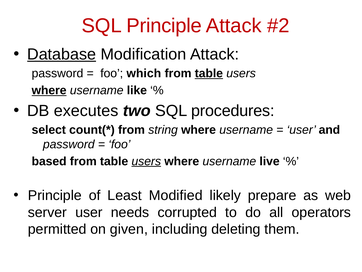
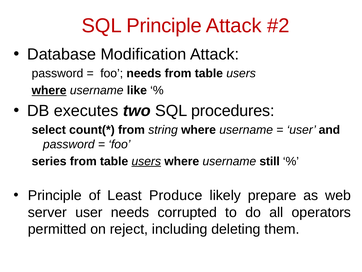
Database underline: present -> none
foo which: which -> needs
table at (209, 73) underline: present -> none
based: based -> series
live: live -> still
Modified: Modified -> Produce
given: given -> reject
